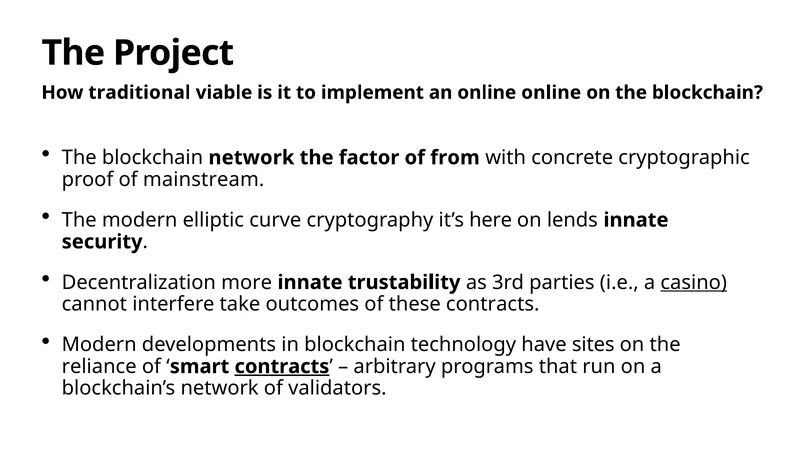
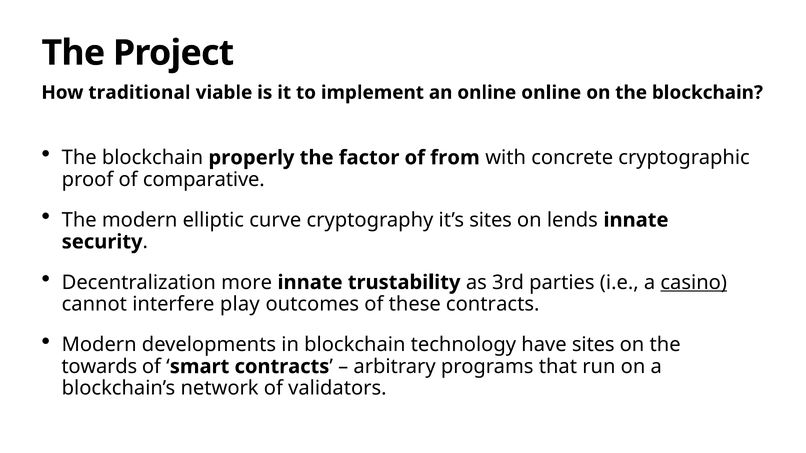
blockchain network: network -> properly
mainstream: mainstream -> comparative
it’s here: here -> sites
take: take -> play
reliance: reliance -> towards
contracts at (282, 367) underline: present -> none
